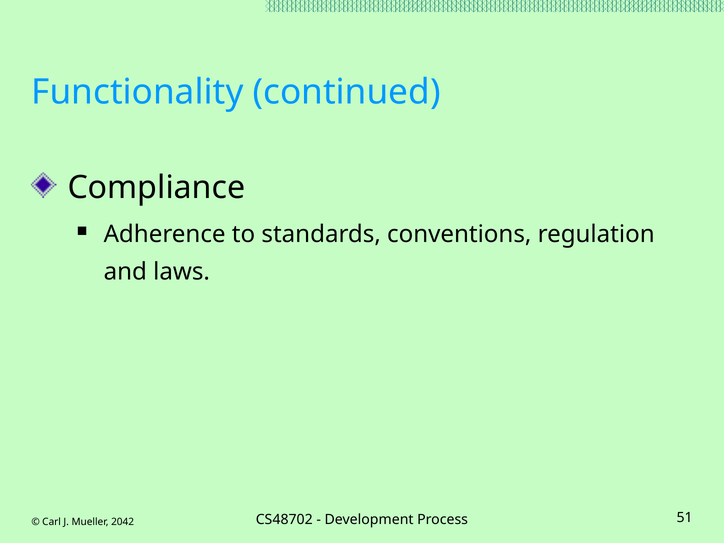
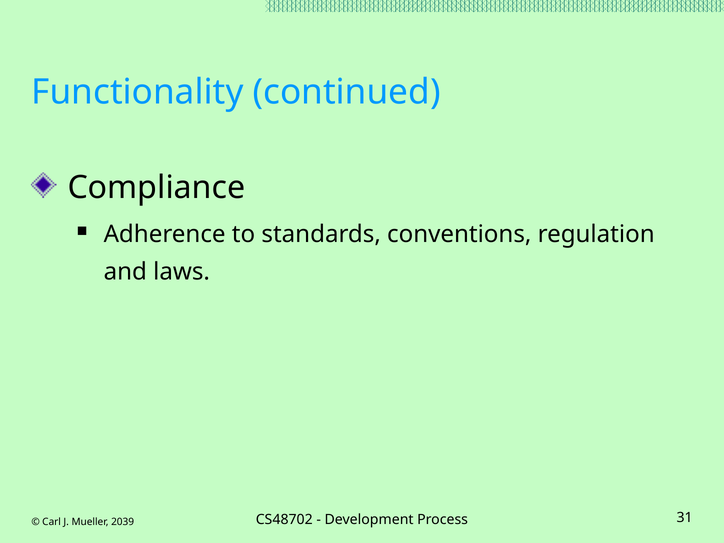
2042: 2042 -> 2039
51: 51 -> 31
